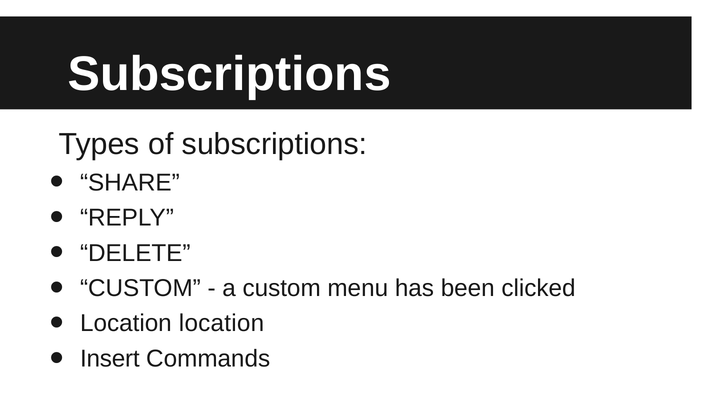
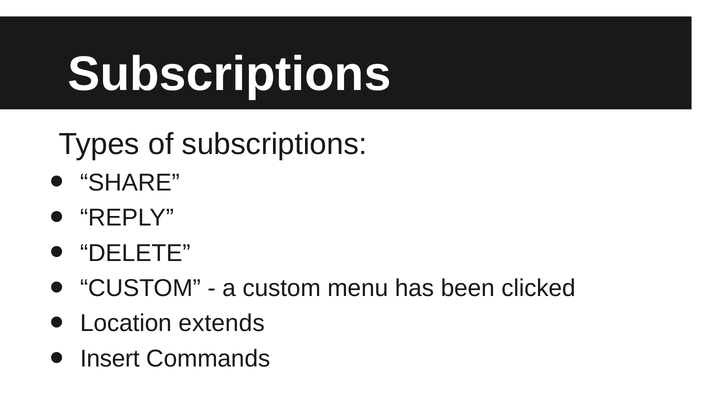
Location location: location -> extends
